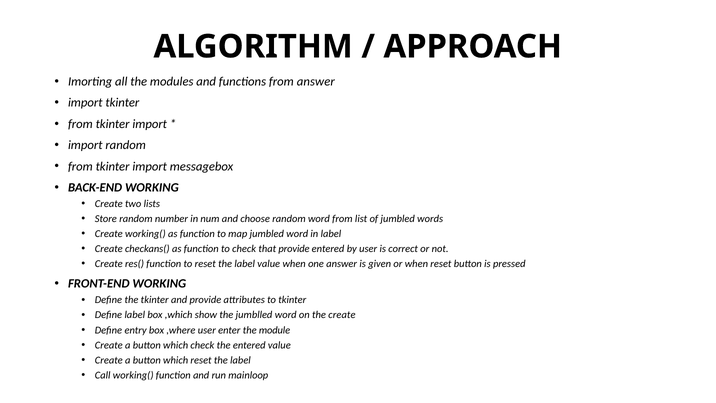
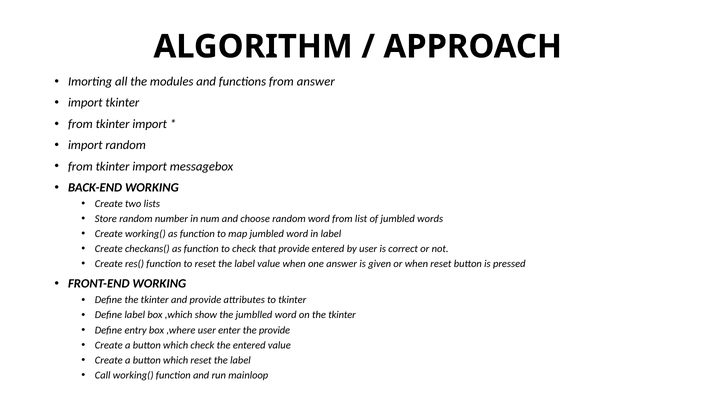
on the create: create -> tkinter
the module: module -> provide
